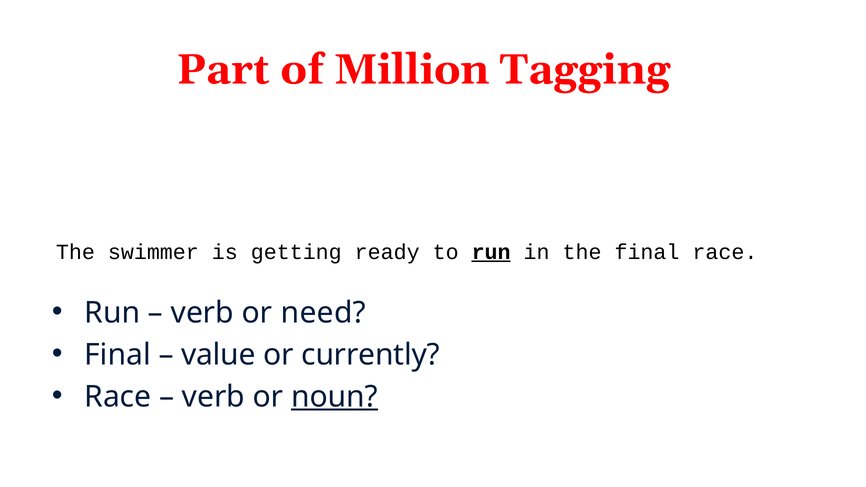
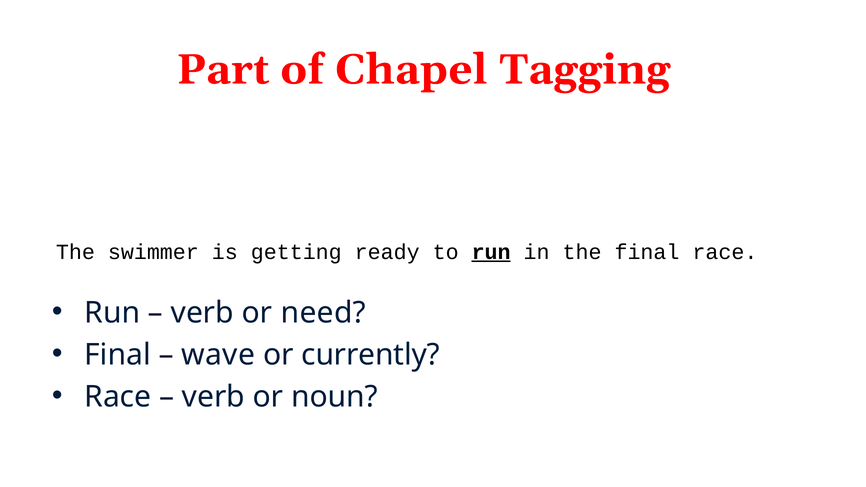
Million: Million -> Chapel
value: value -> wave
noun underline: present -> none
